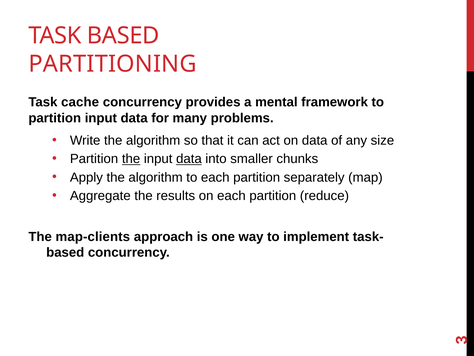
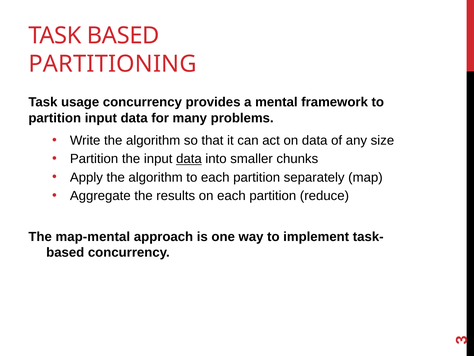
cache: cache -> usage
the at (131, 159) underline: present -> none
map-clients: map-clients -> map-mental
